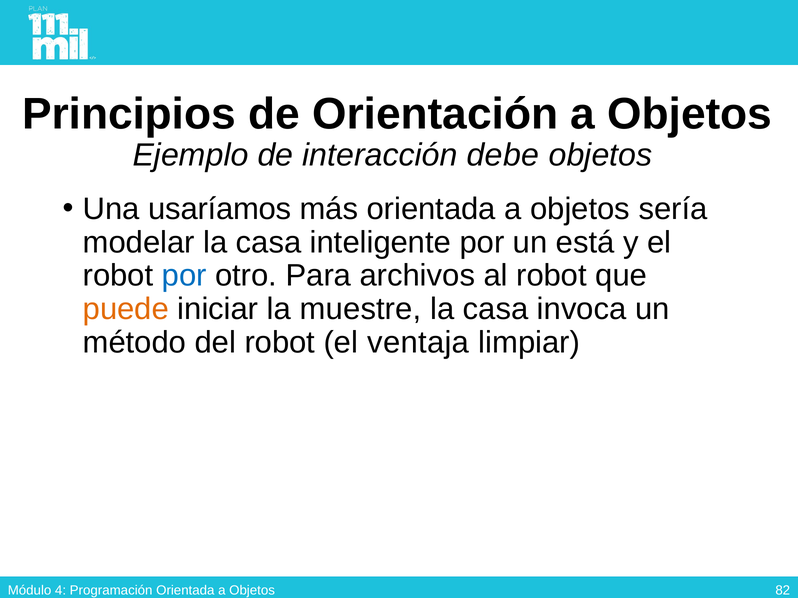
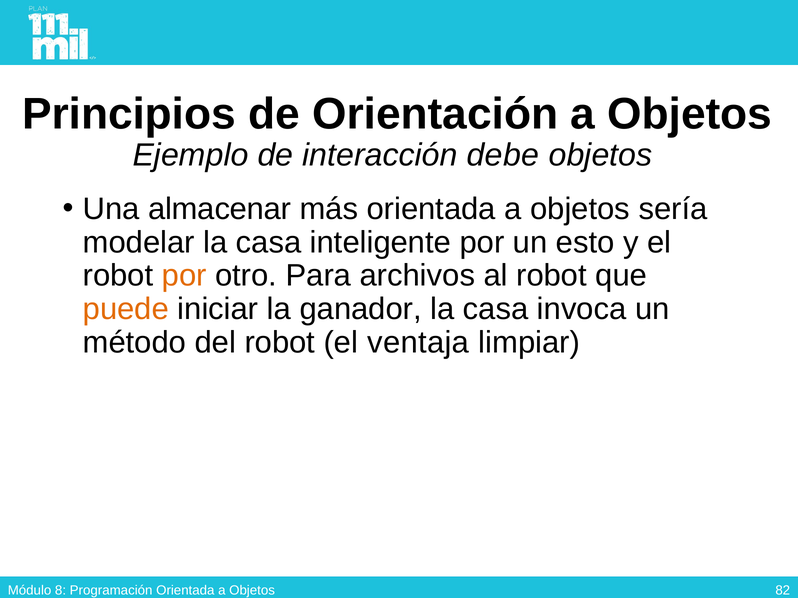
usaríamos: usaríamos -> almacenar
está: está -> esto
por at (184, 276) colour: blue -> orange
muestre: muestre -> ganador
4: 4 -> 8
